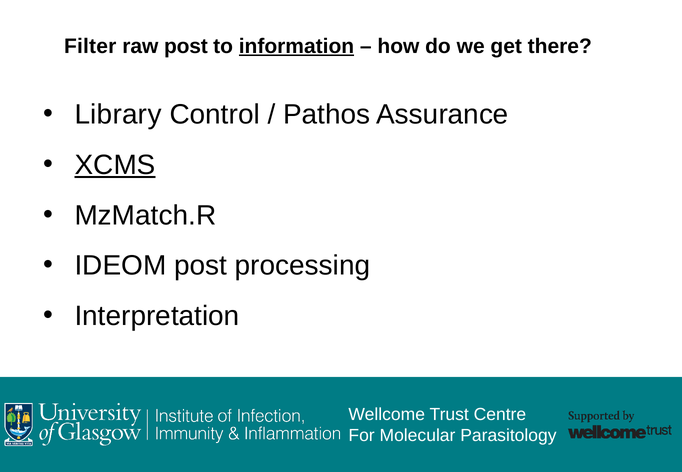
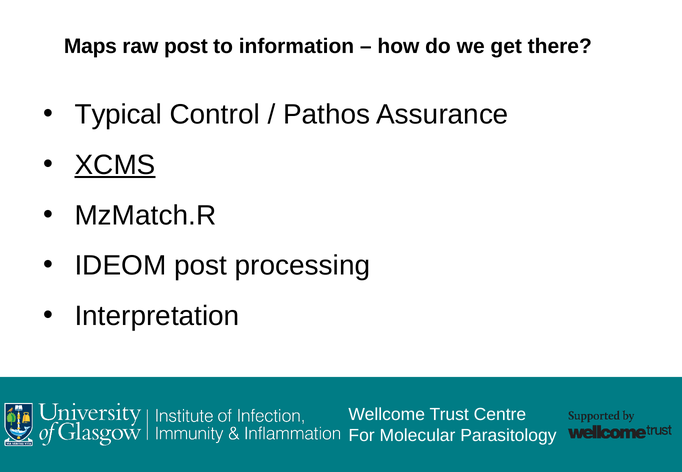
Filter: Filter -> Maps
information underline: present -> none
Library: Library -> Typical
